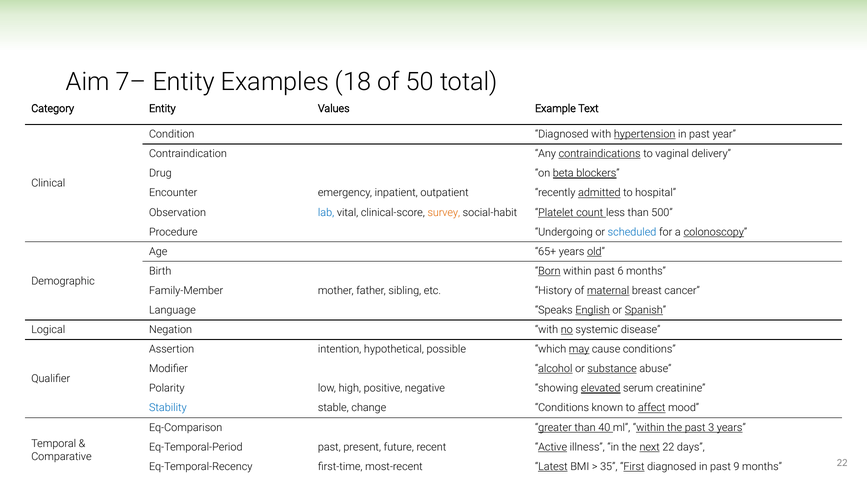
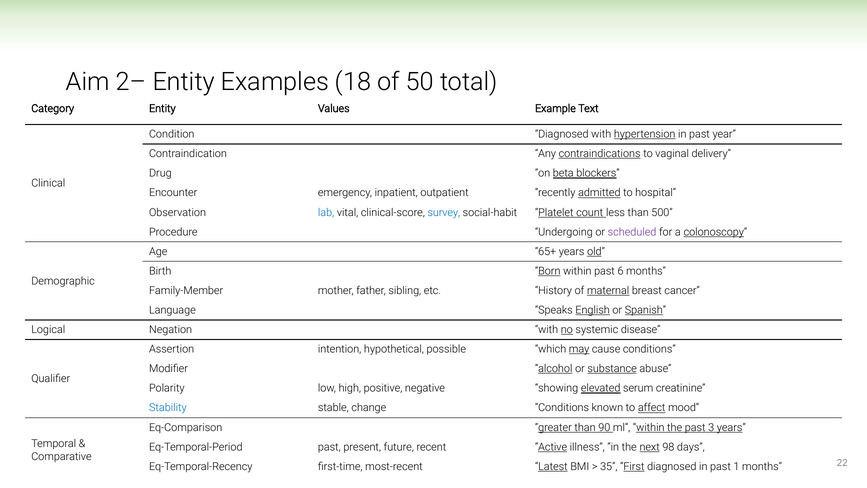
7–: 7– -> 2–
survey colour: orange -> blue
scheduled colour: blue -> purple
40: 40 -> 90
next 22: 22 -> 98
9: 9 -> 1
